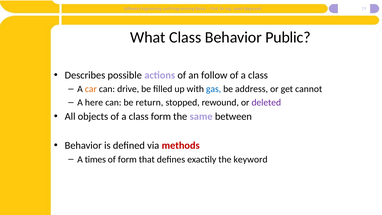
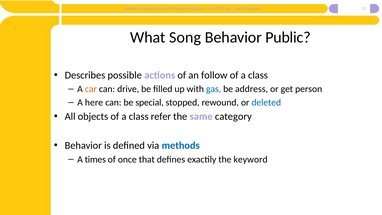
What Class: Class -> Song
cannot: cannot -> person
return: return -> special
deleted colour: purple -> blue
class form: form -> refer
between: between -> category
methods colour: red -> blue
of form: form -> once
